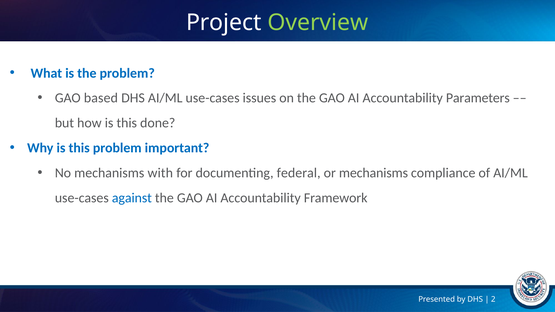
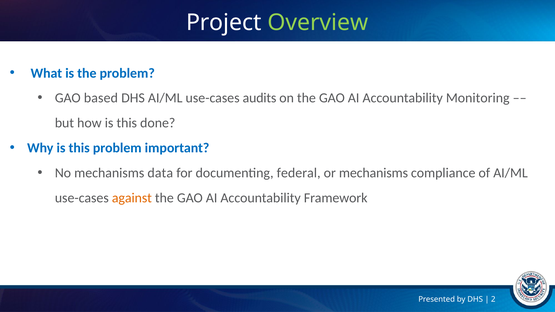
issues: issues -> audits
Parameters: Parameters -> Monitoring
with: with -> data
against colour: blue -> orange
